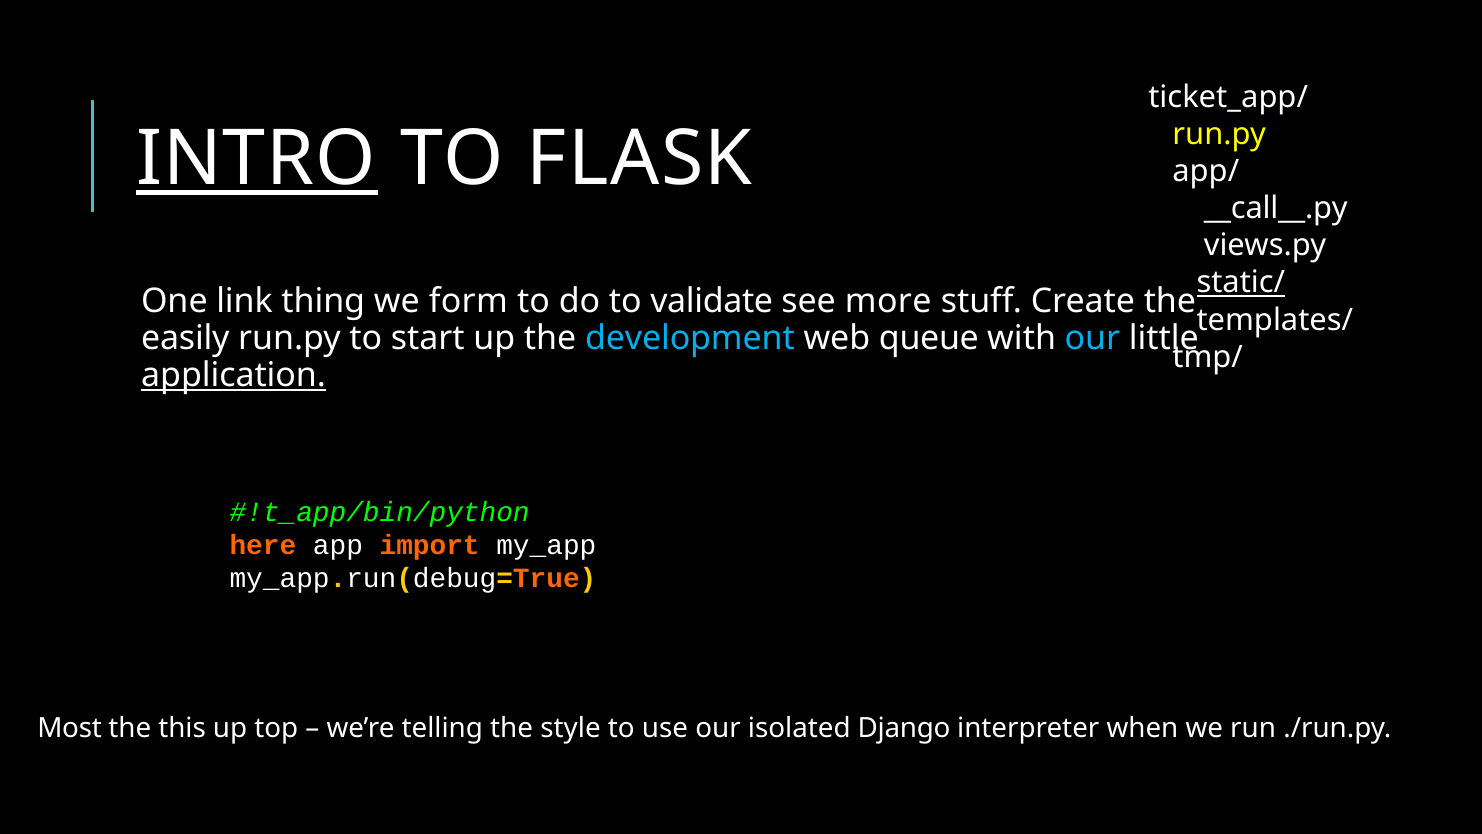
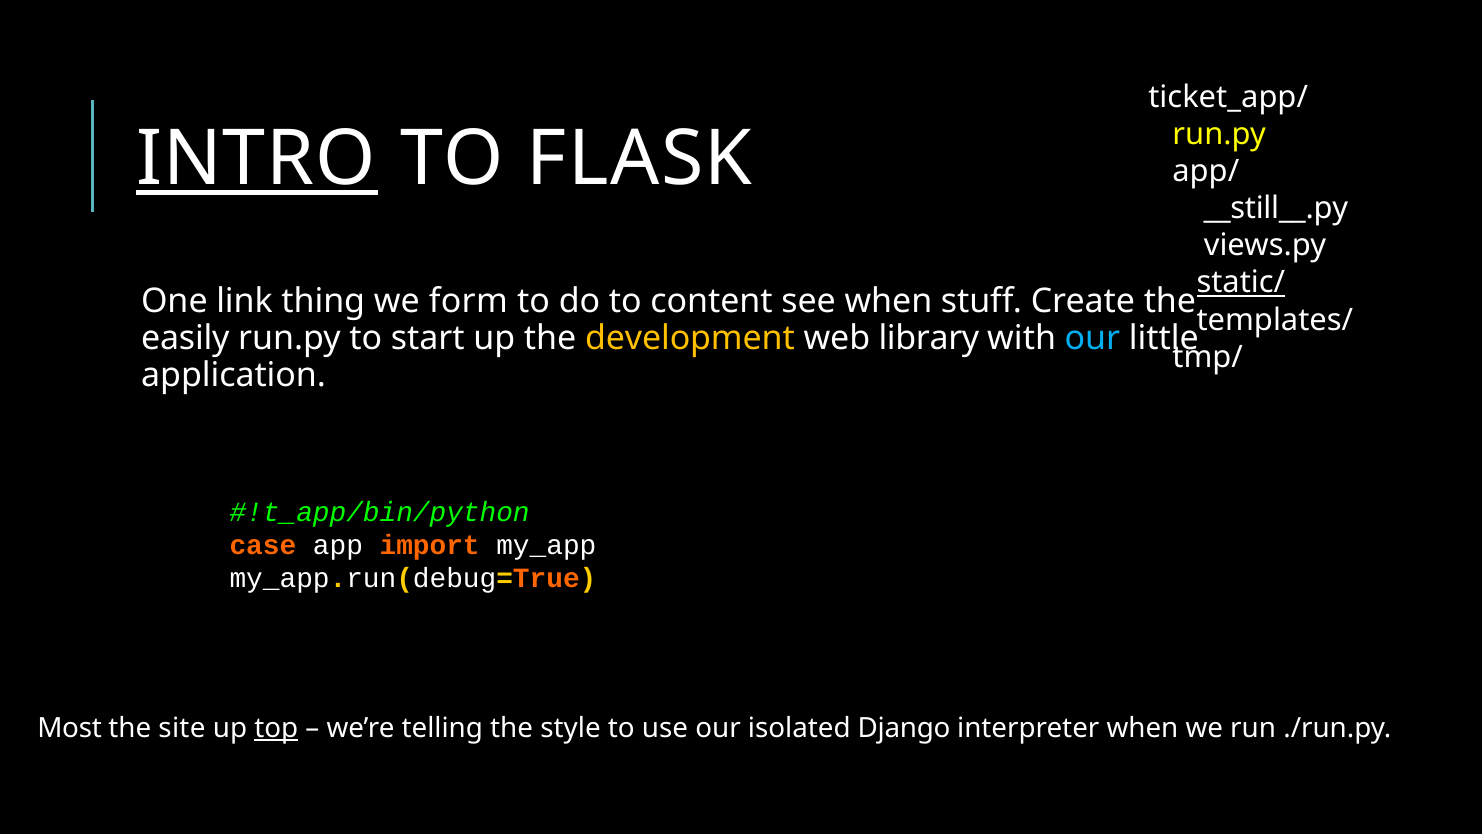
__call__.py: __call__.py -> __still__.py
validate: validate -> content
see more: more -> when
development colour: light blue -> yellow
queue: queue -> library
application underline: present -> none
here: here -> case
this: this -> site
top underline: none -> present
